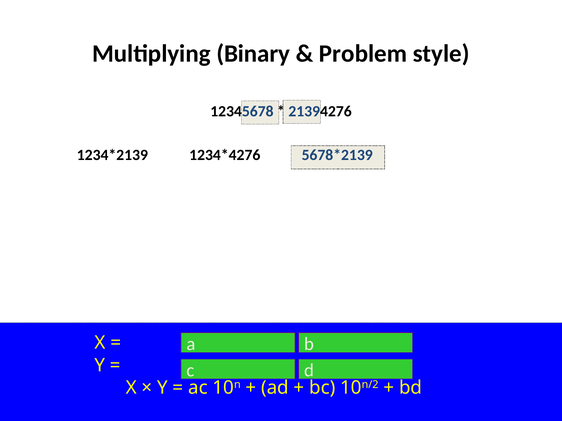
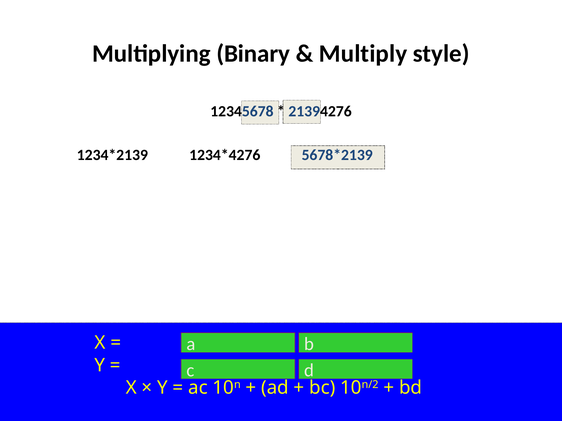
Problem: Problem -> Multiply
